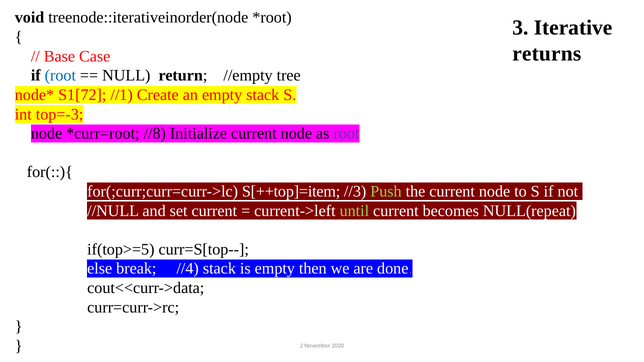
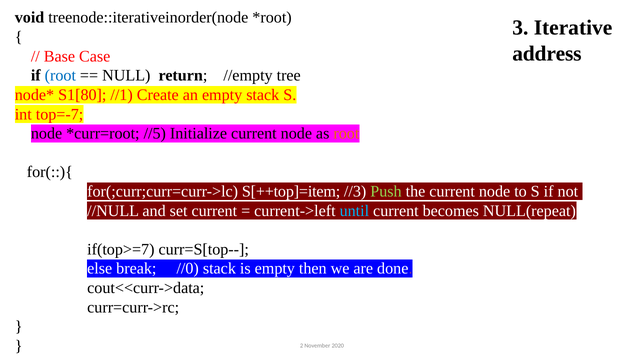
returns: returns -> address
S1[72: S1[72 -> S1[80
top=-3: top=-3 -> top=-7
//8: //8 -> //5
root at (346, 134) colour: purple -> orange
until colour: light green -> light blue
if(top>=5: if(top>=5 -> if(top>=7
//4: //4 -> //0
